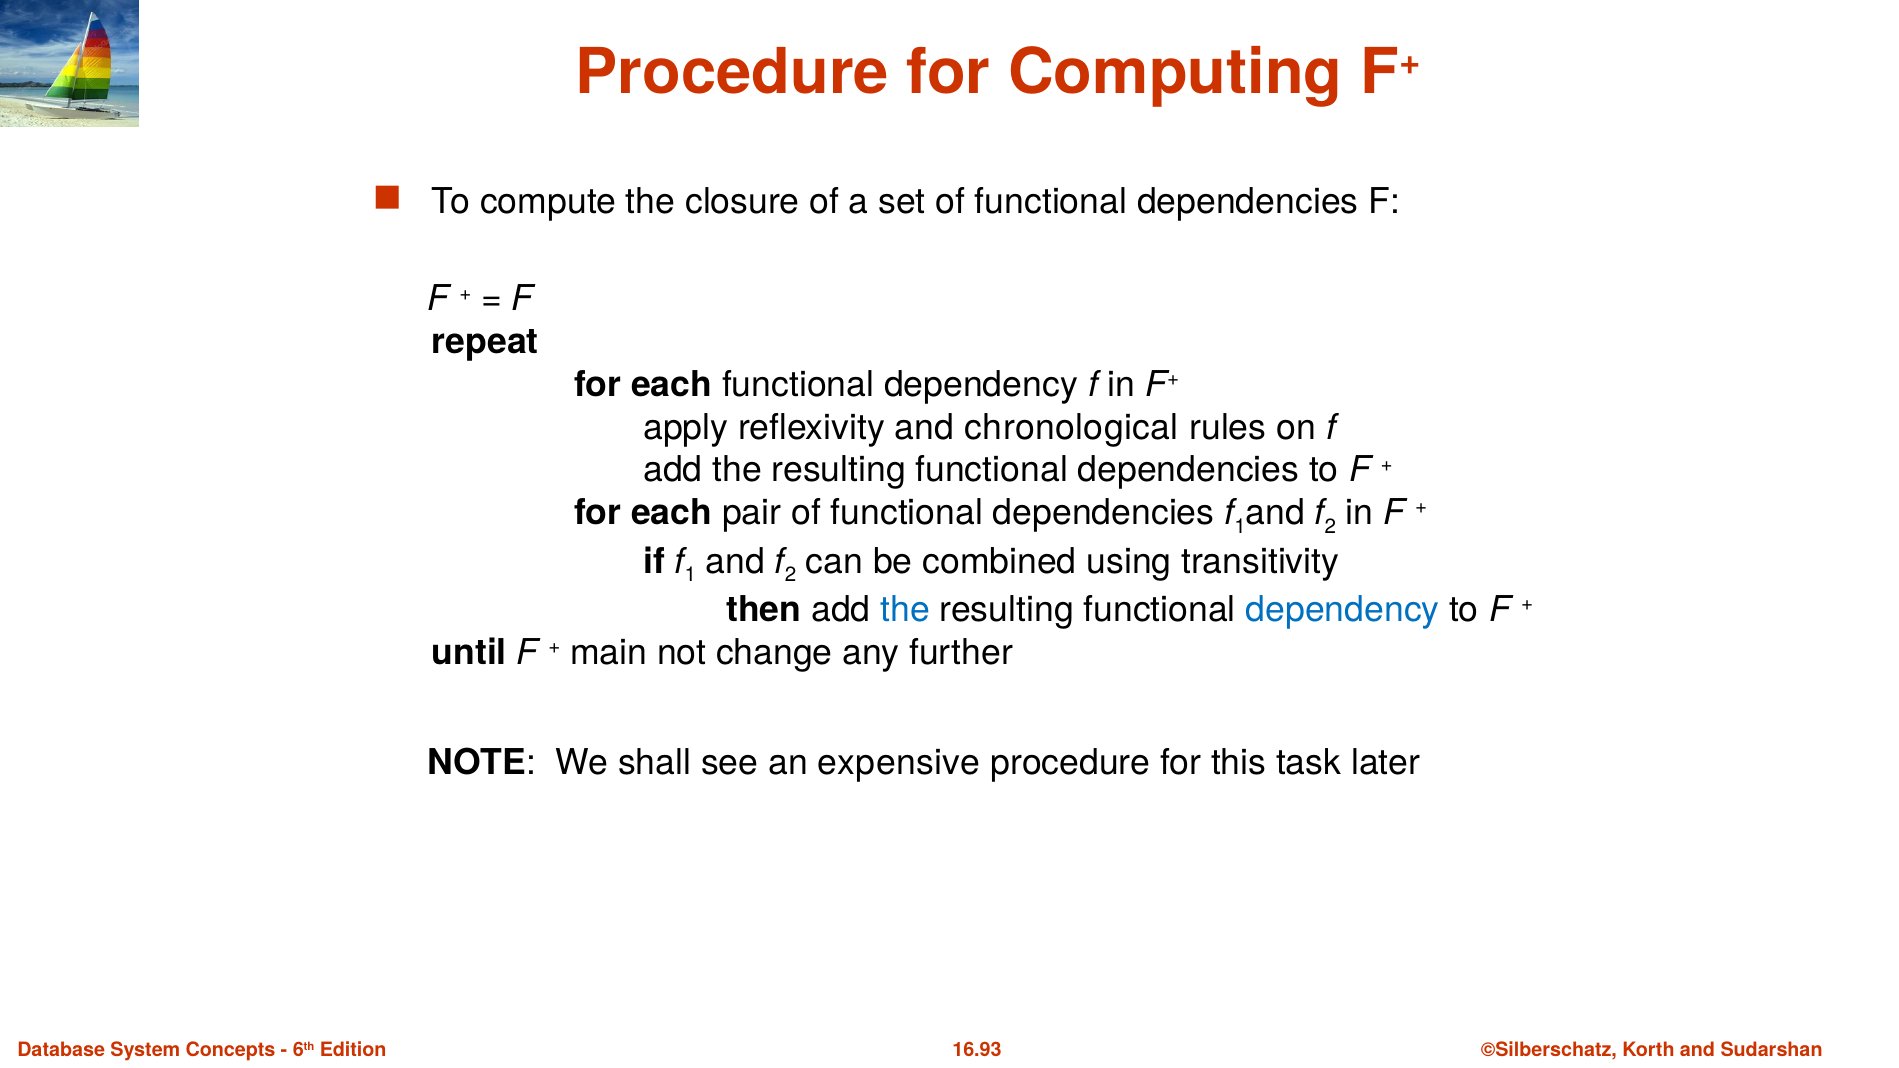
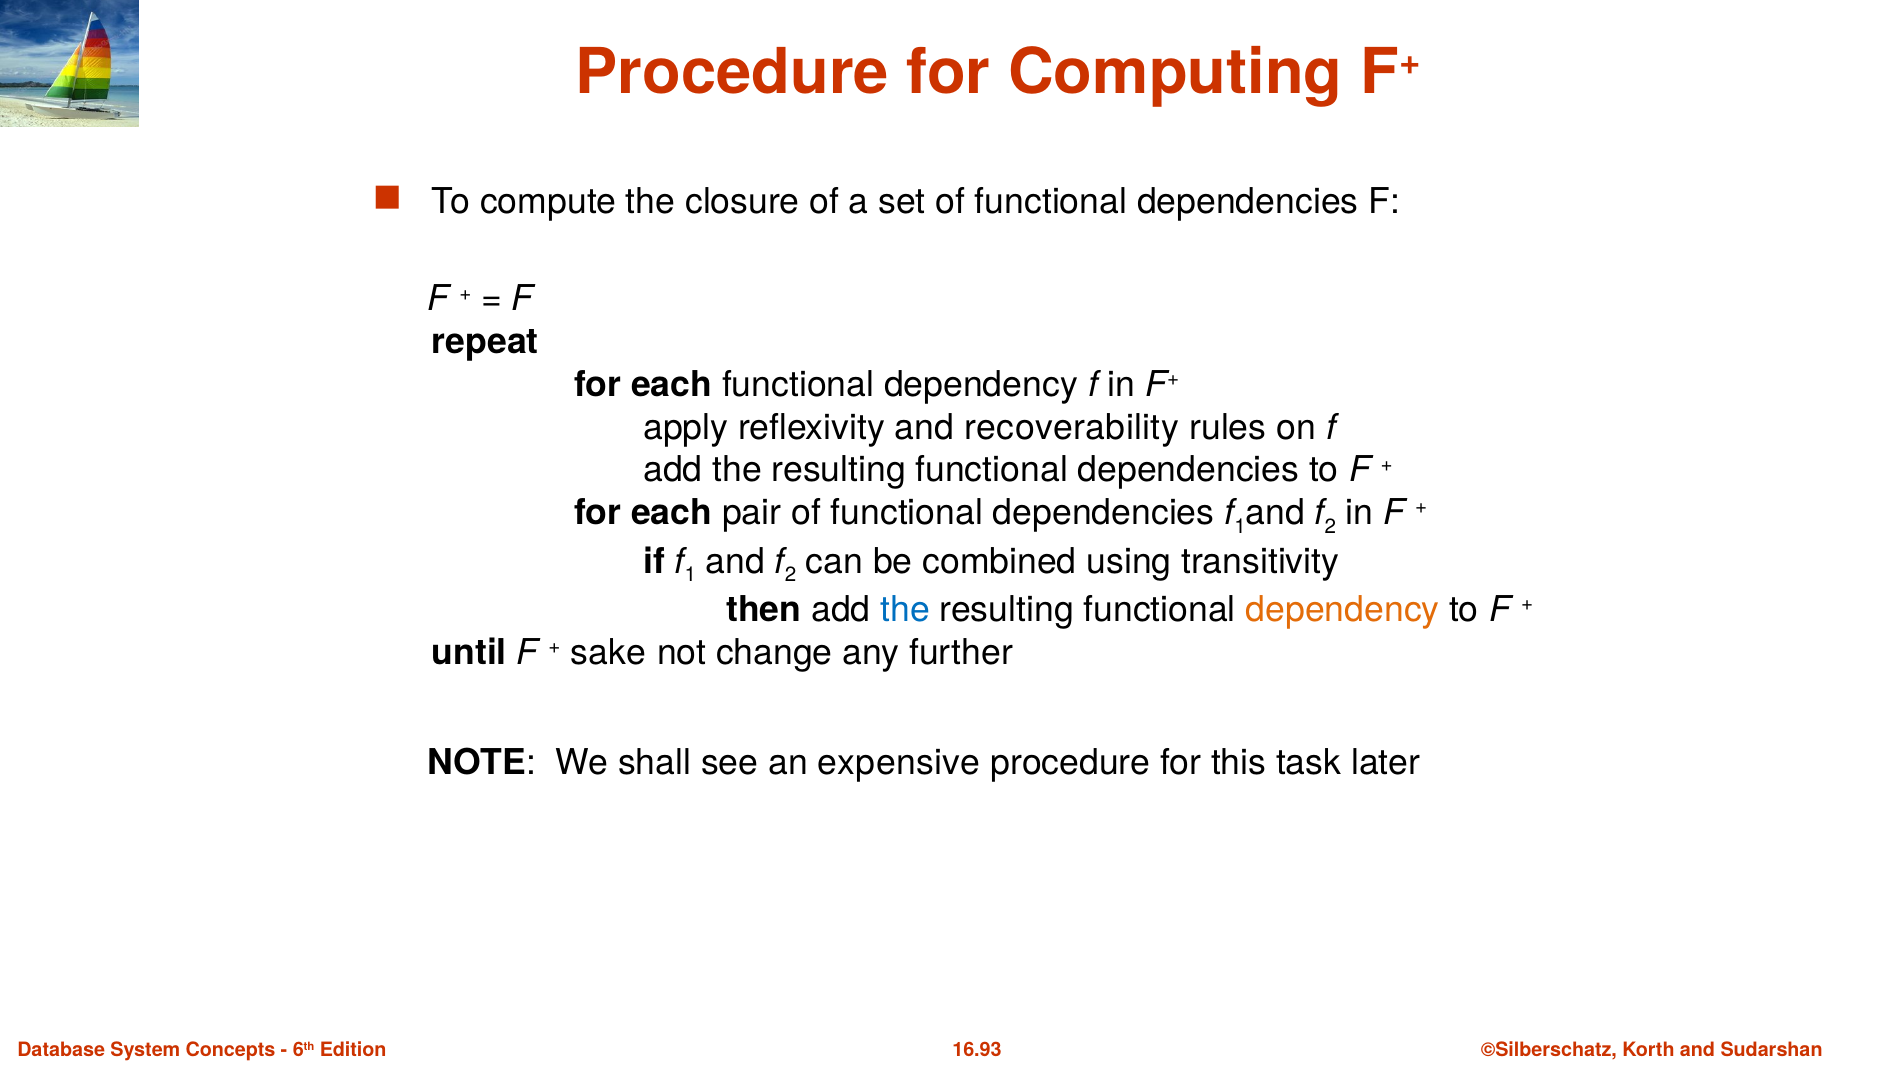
chronological: chronological -> recoverability
dependency at (1343, 610) colour: blue -> orange
main: main -> sake
